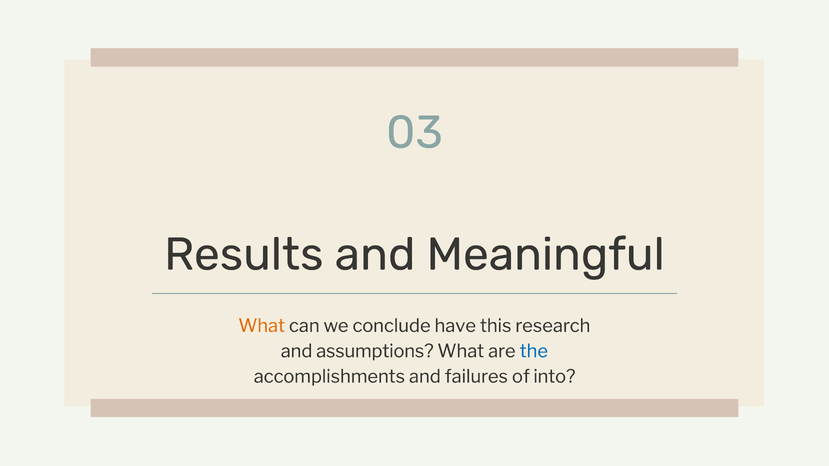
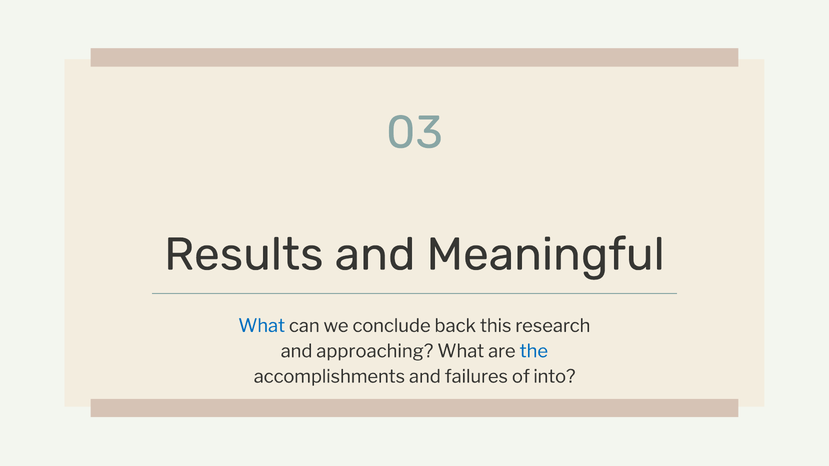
What at (262, 326) colour: orange -> blue
have: have -> back
assumptions: assumptions -> approaching
